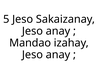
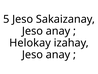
Mandao: Mandao -> Helokay
